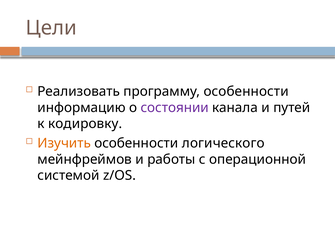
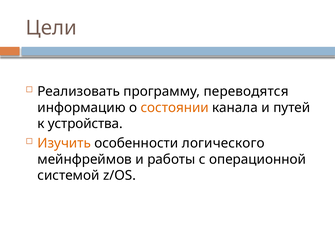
программу особенности: особенности -> переводятся
состоянии colour: purple -> orange
кодировку: кодировку -> устройства
